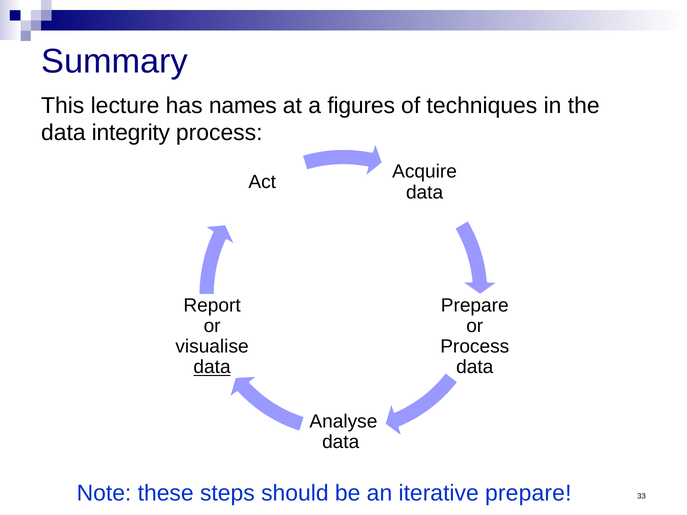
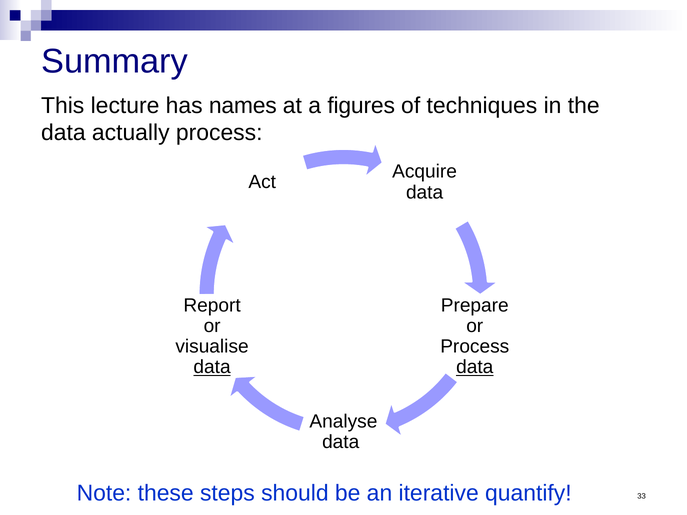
integrity: integrity -> actually
data at (475, 367) underline: none -> present
iterative prepare: prepare -> quantify
